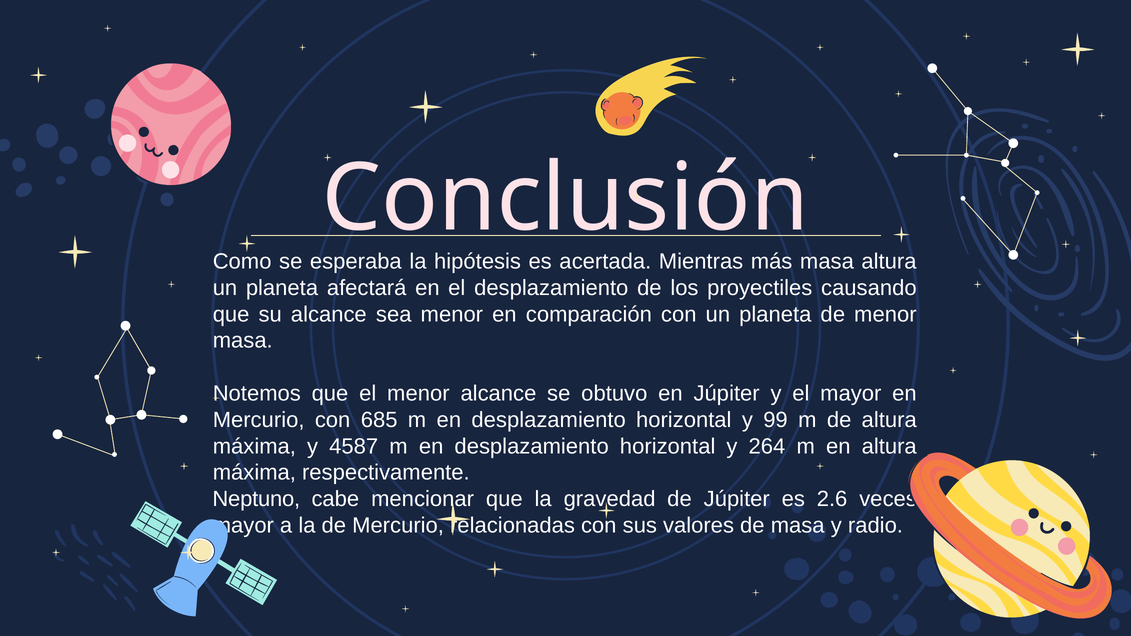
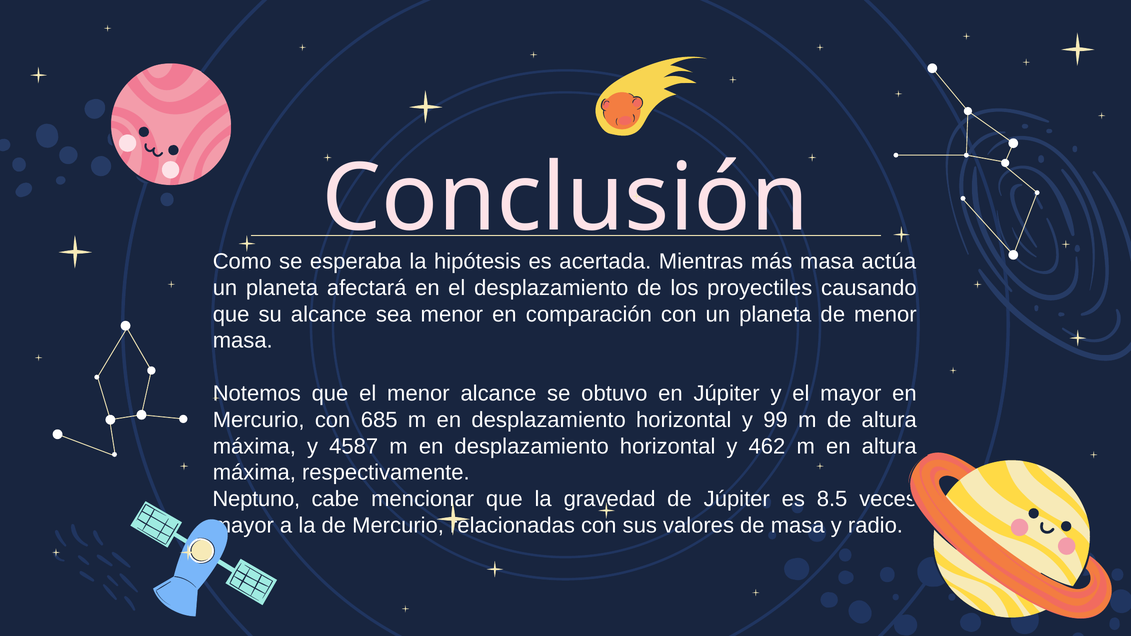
masa altura: altura -> actúa
264: 264 -> 462
2.6: 2.6 -> 8.5
